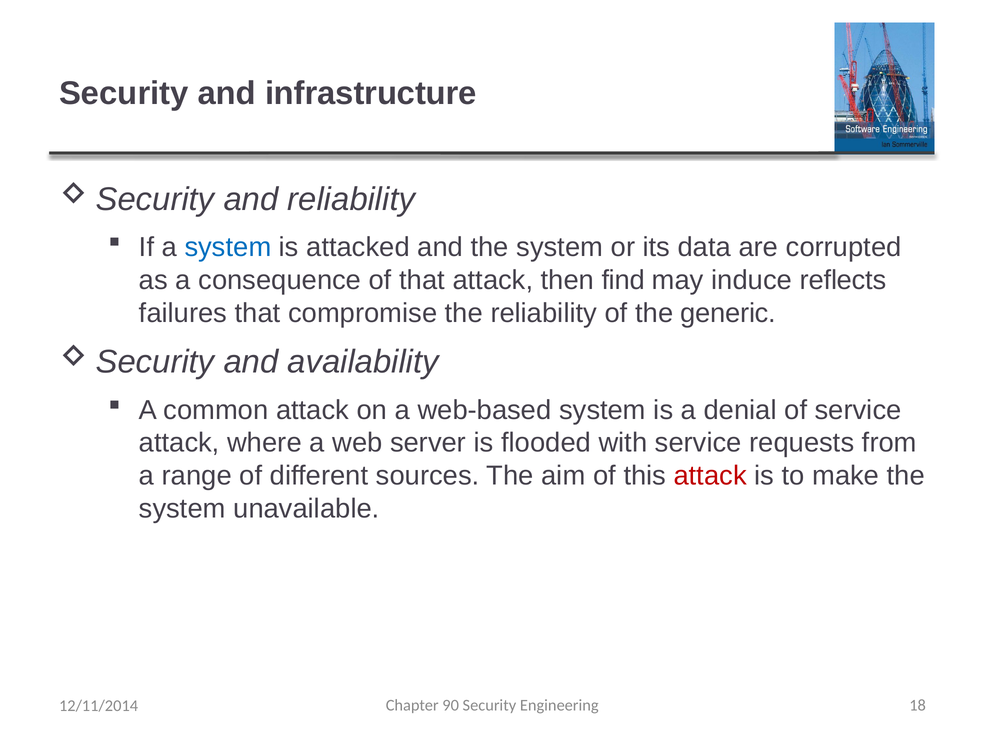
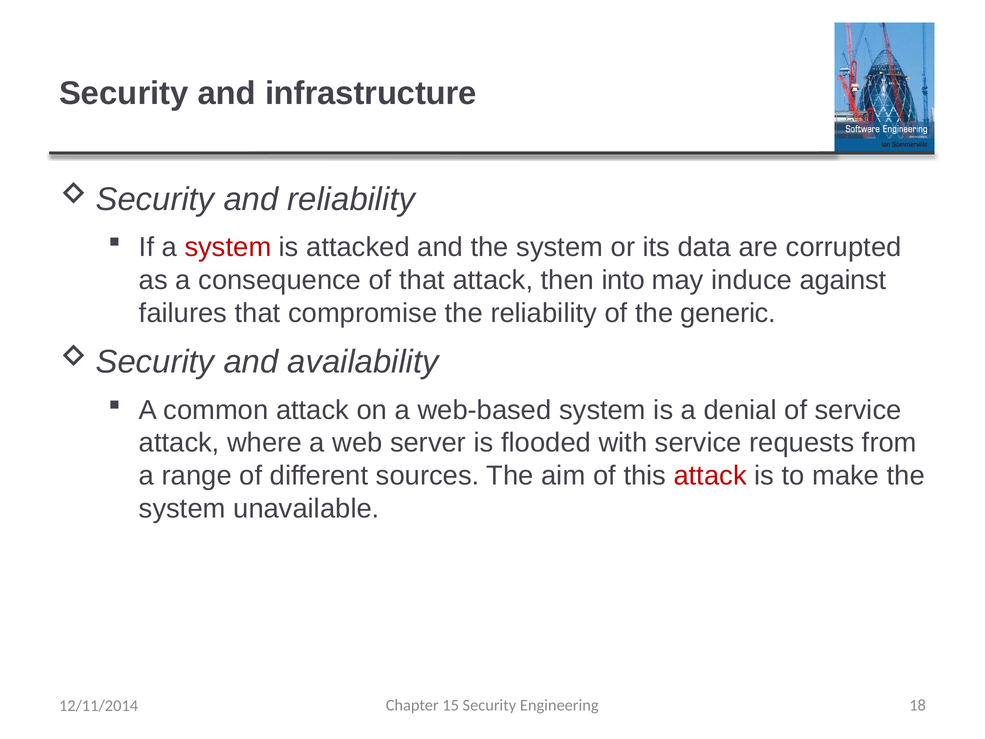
system at (228, 247) colour: blue -> red
find: find -> into
reflects: reflects -> against
90: 90 -> 15
